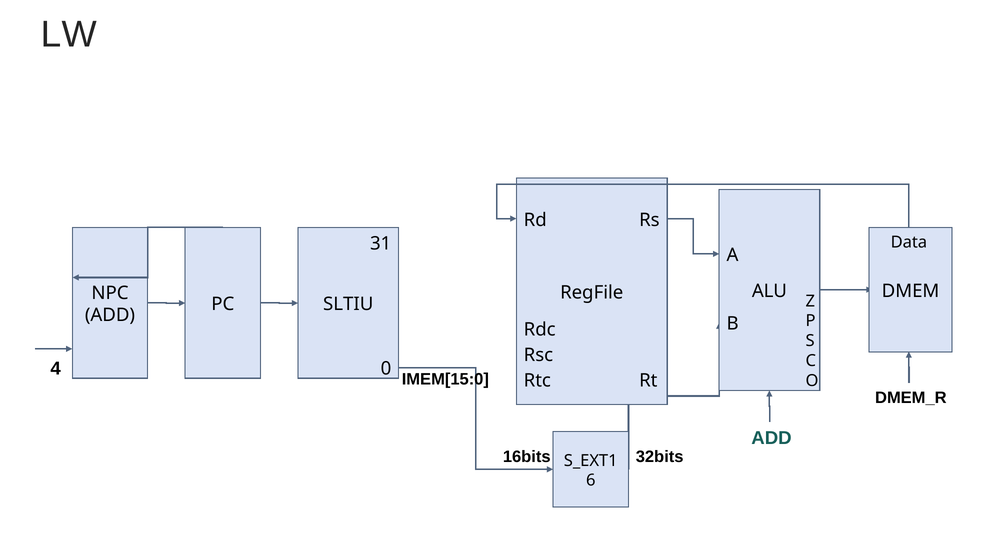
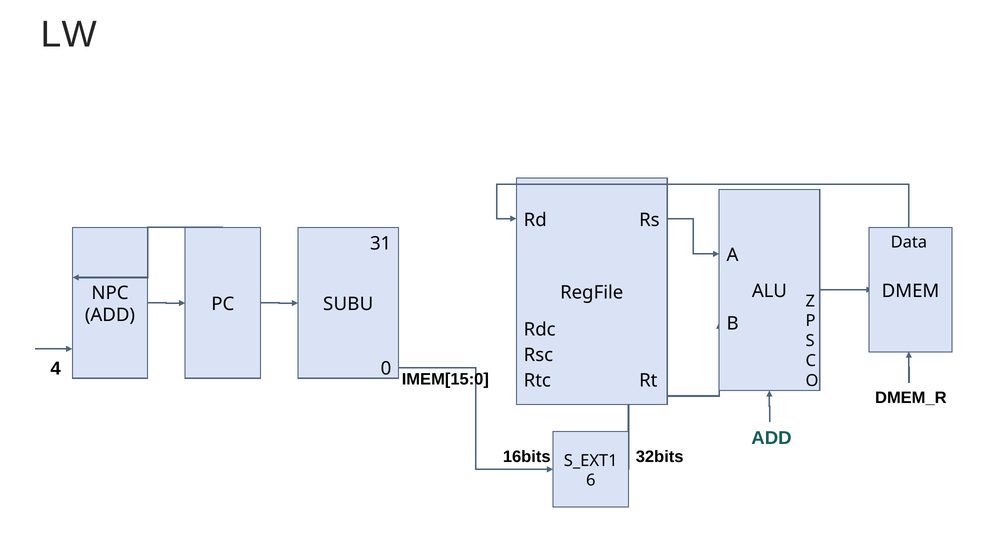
SLTIU: SLTIU -> SUBU
